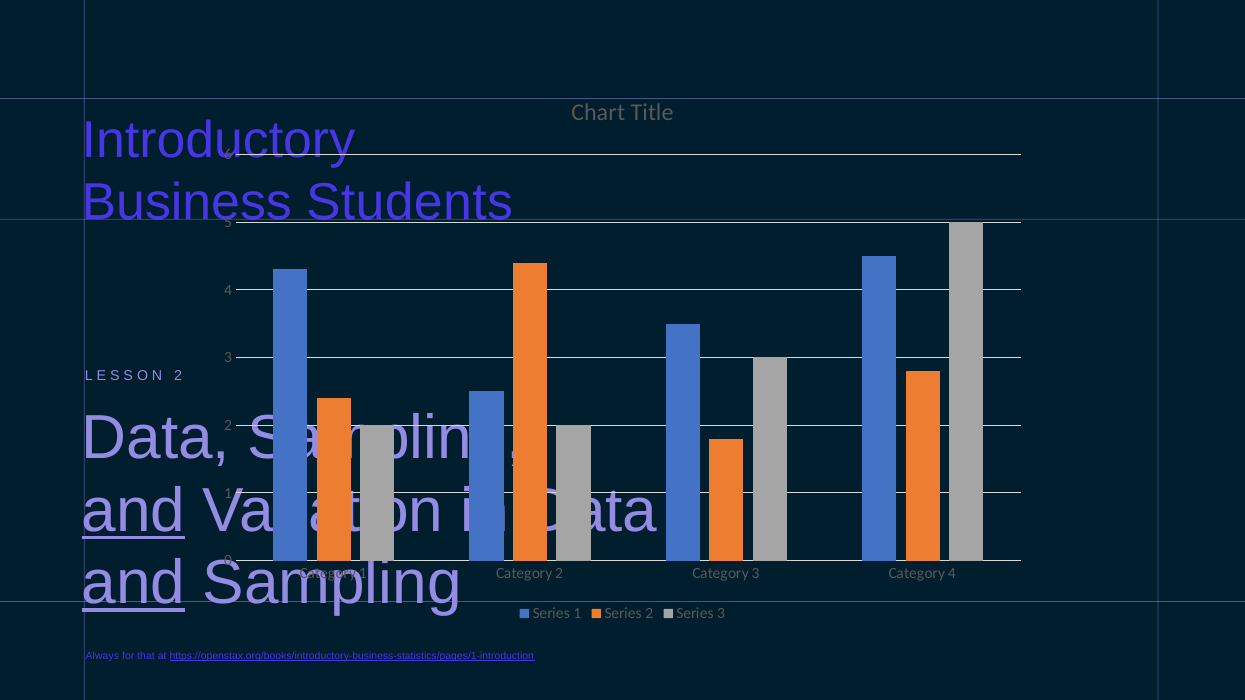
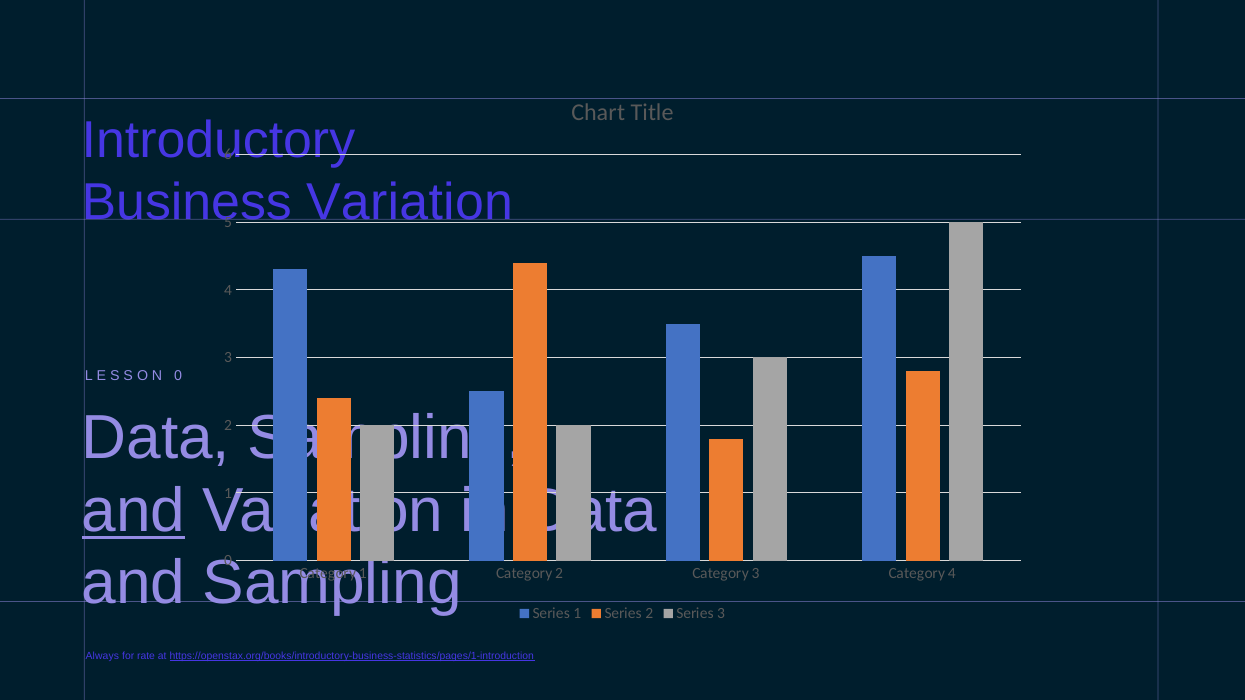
Students at (410, 202): Students -> Variation
2 at (178, 376): 2 -> 0
and at (134, 584) underline: present -> none
that: that -> rate
